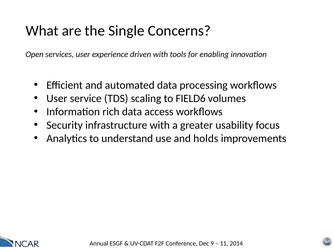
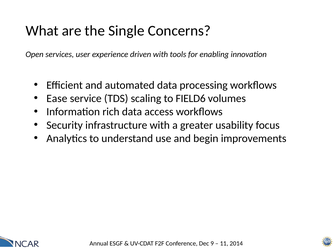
User at (57, 99): User -> Ease
holds: holds -> begin
